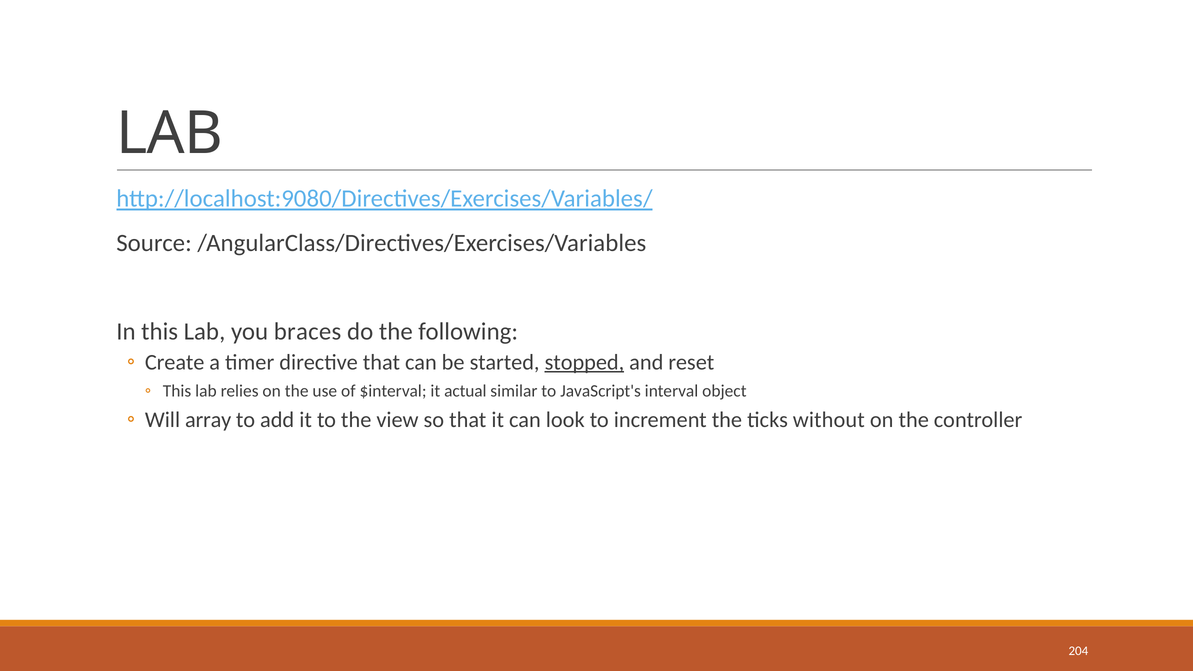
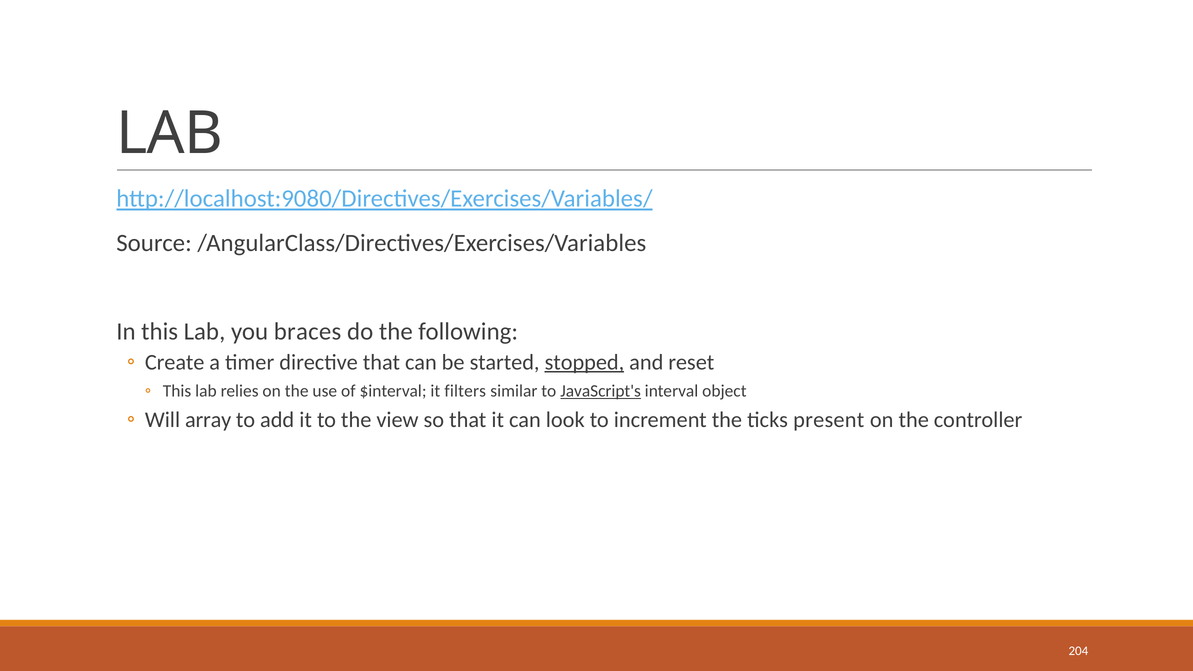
actual: actual -> filters
JavaScript's underline: none -> present
without: without -> present
